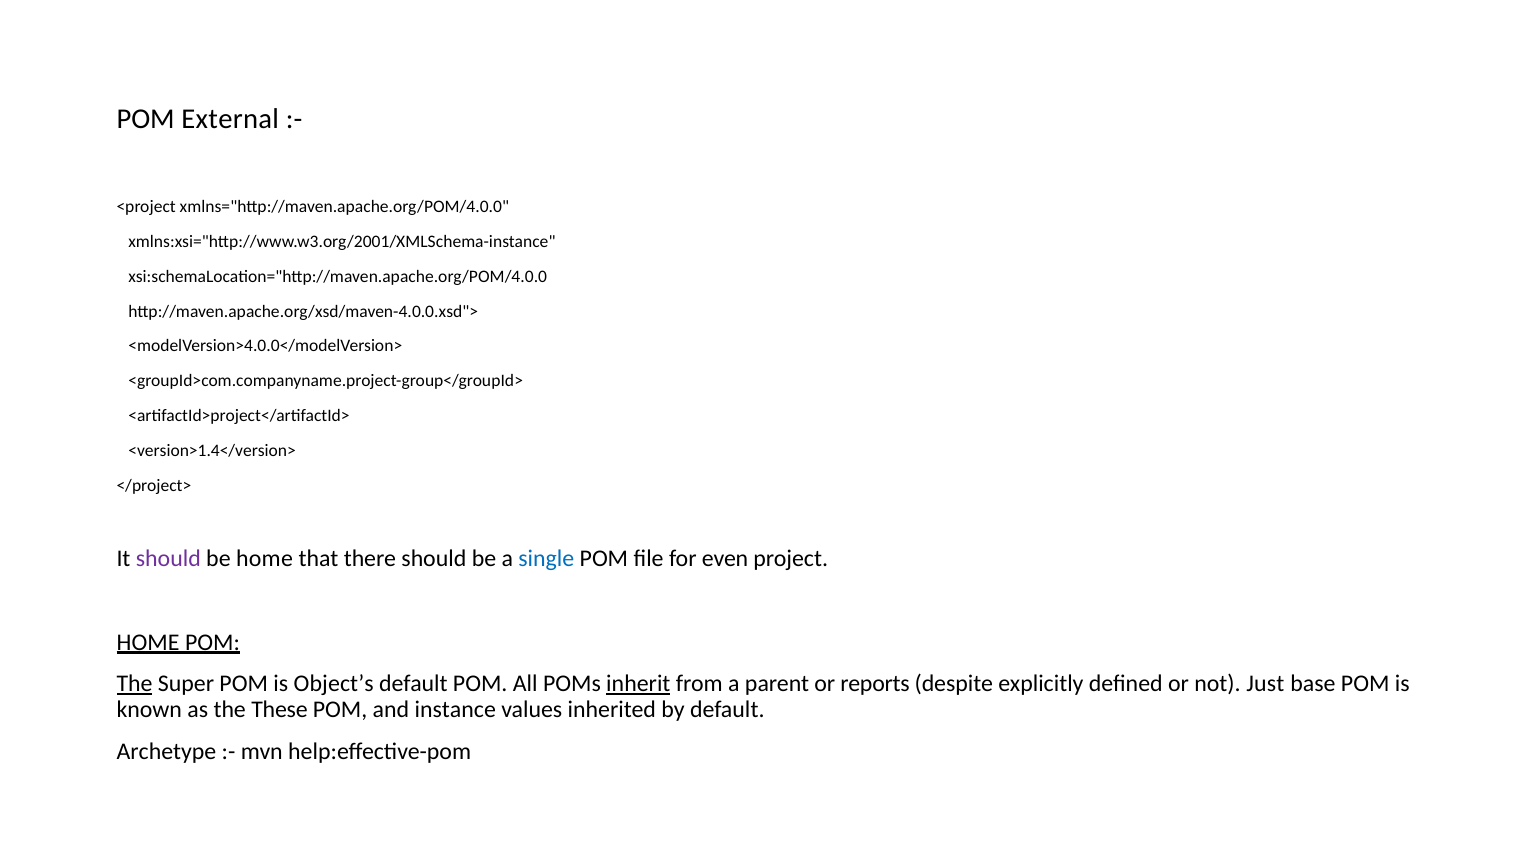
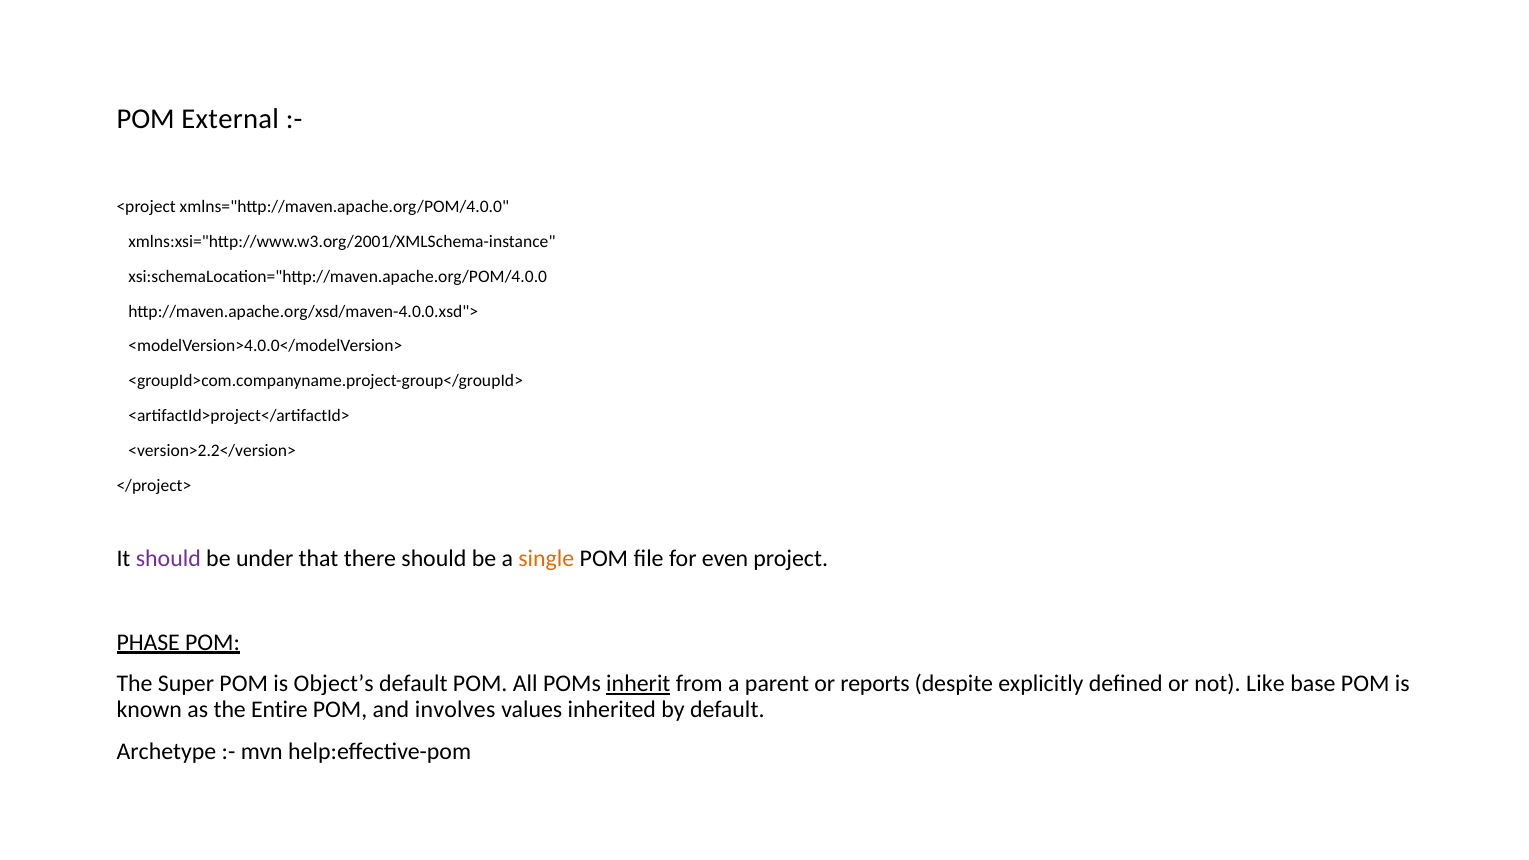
<version>1.4</version>: <version>1.4</version> -> <version>2.2</version>
be home: home -> under
single colour: blue -> orange
HOME at (148, 642): HOME -> PHASE
The at (135, 684) underline: present -> none
Just: Just -> Like
These: These -> Entire
instance: instance -> involves
